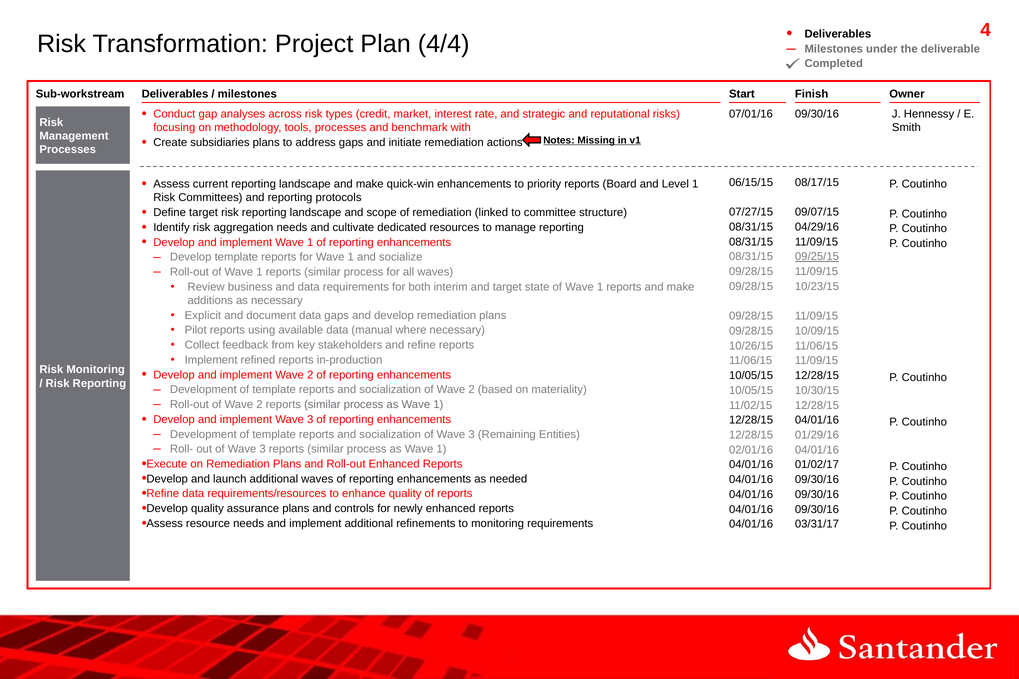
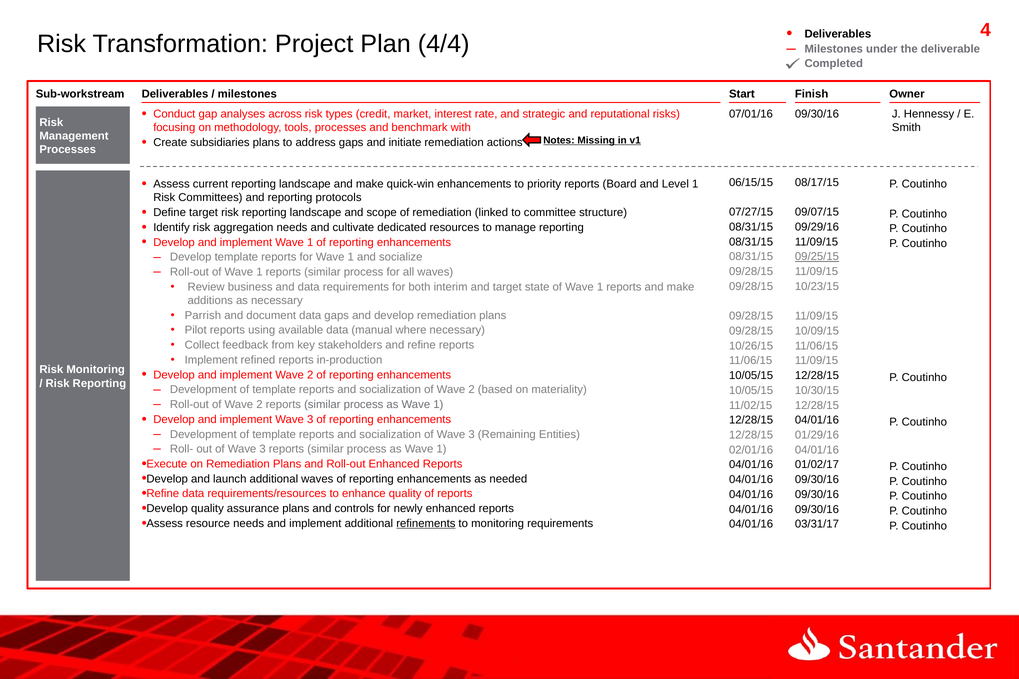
04/29/16: 04/29/16 -> 09/29/16
Explicit: Explicit -> Parrish
refinements underline: none -> present
